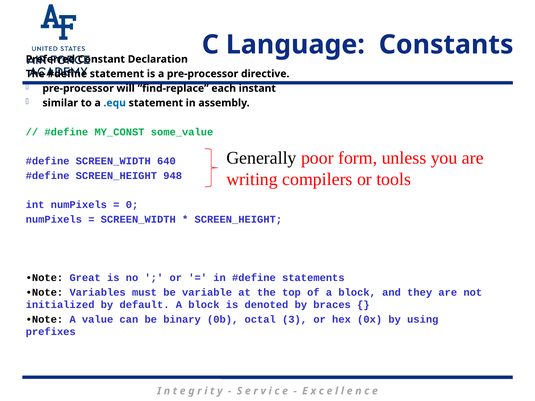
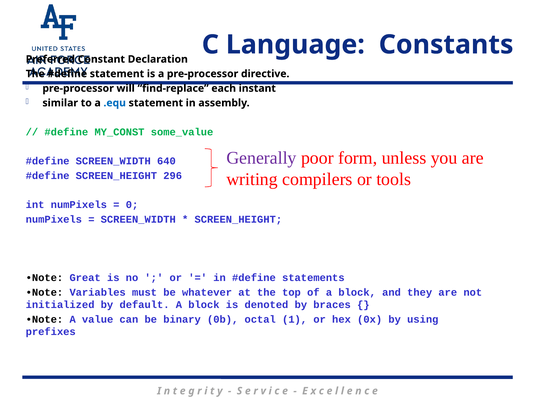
Generally colour: black -> purple
948: 948 -> 296
variable: variable -> whatever
3: 3 -> 1
